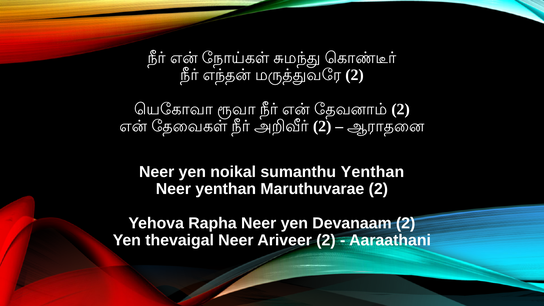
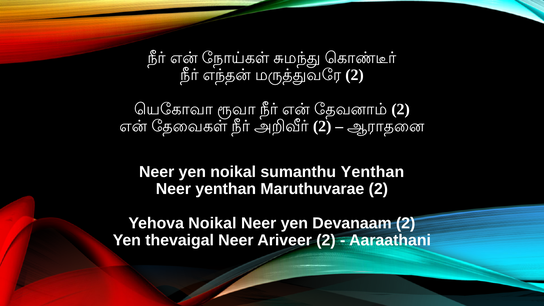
Yehova Rapha: Rapha -> Noikal
